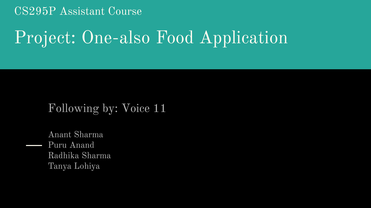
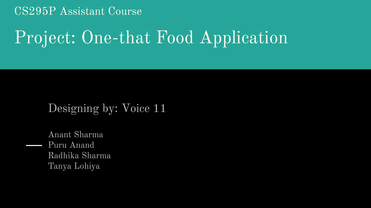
One-also: One-also -> One-that
Following: Following -> Designing
